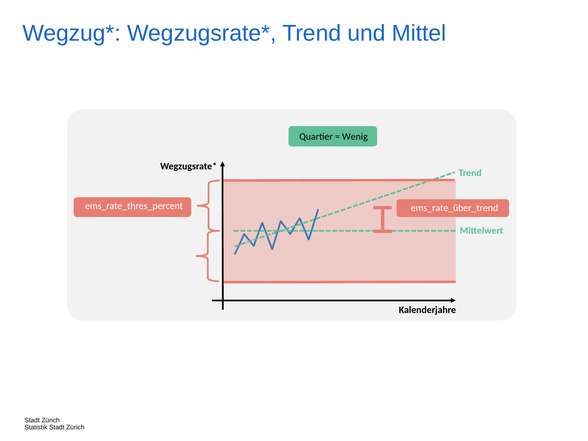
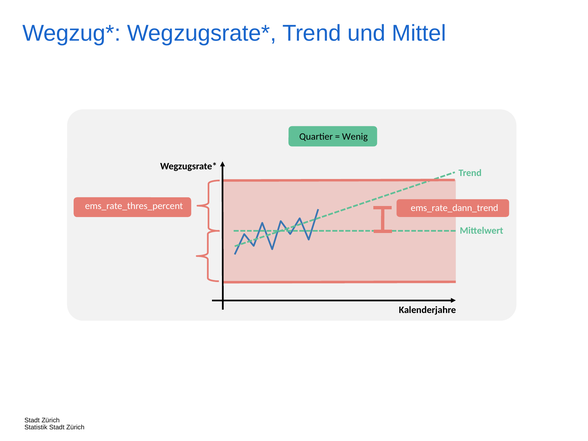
ems_rate_über_trend: ems_rate_über_trend -> ems_rate_dann_trend
